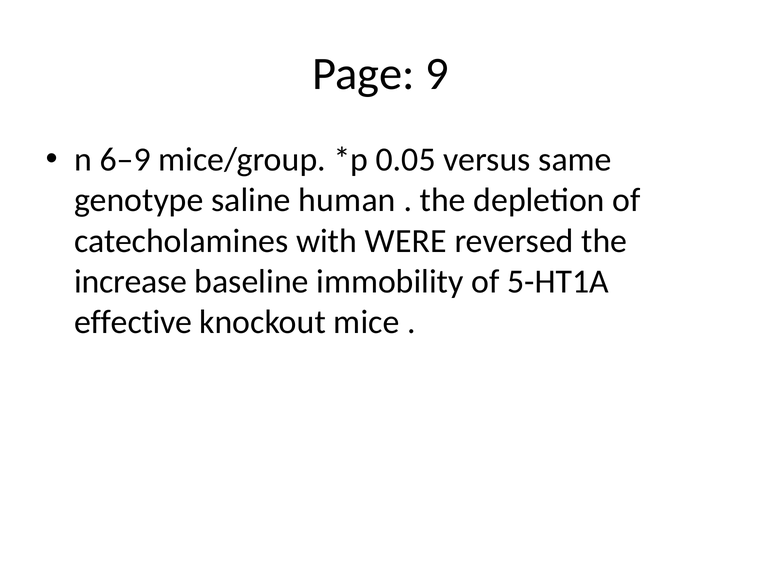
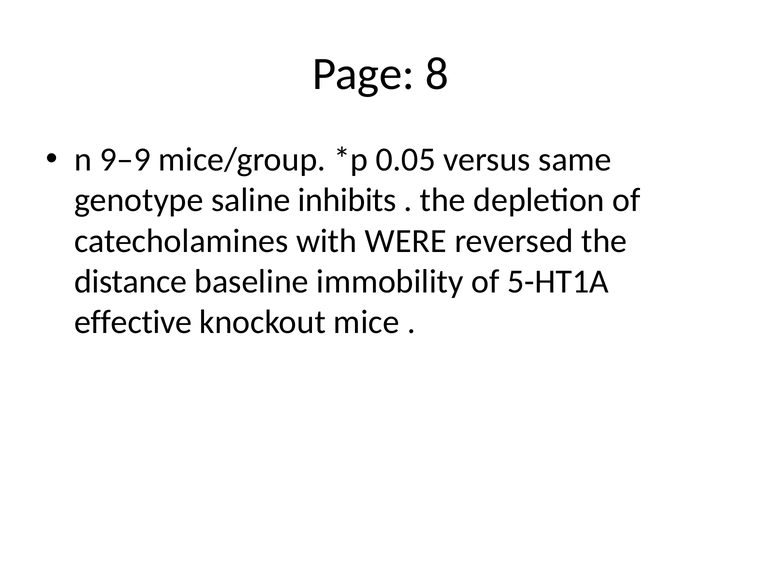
9: 9 -> 8
6–9: 6–9 -> 9–9
human: human -> inhibits
increase: increase -> distance
